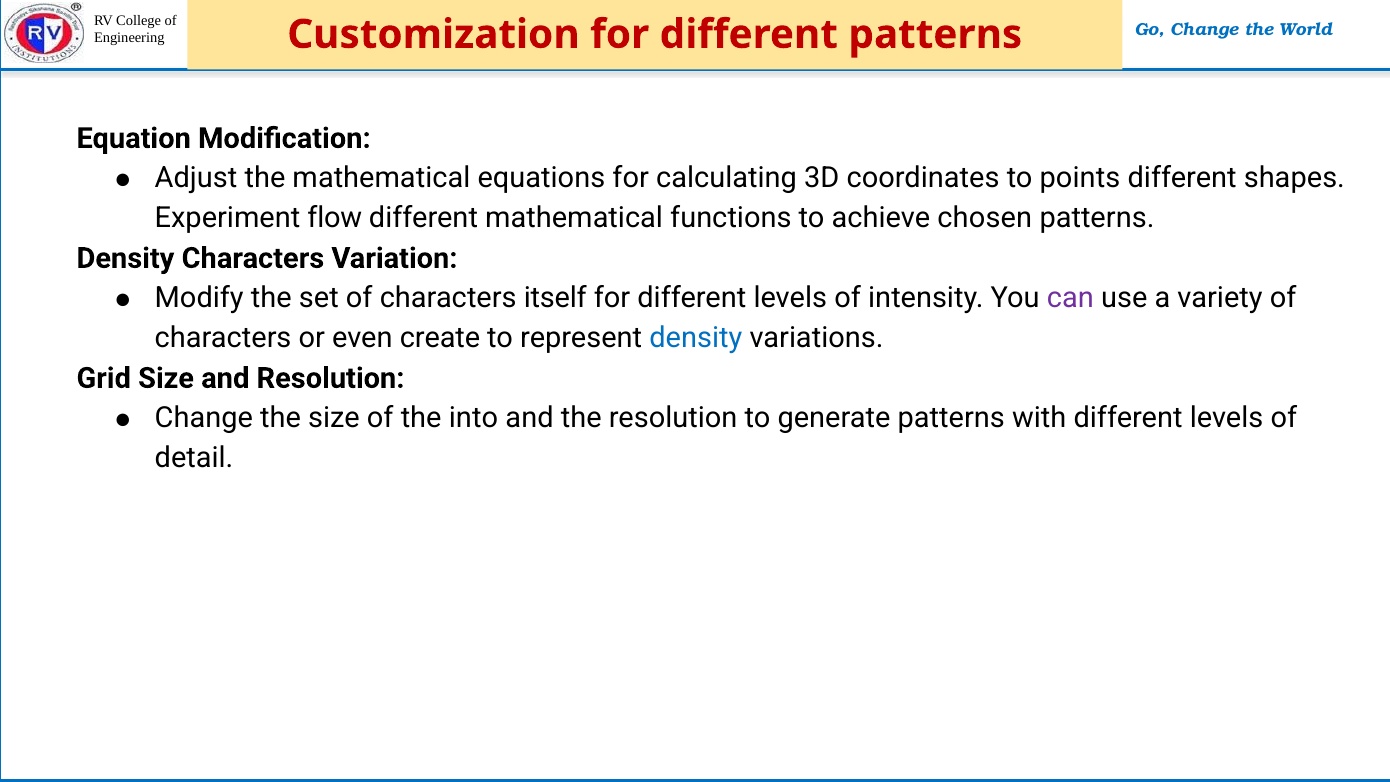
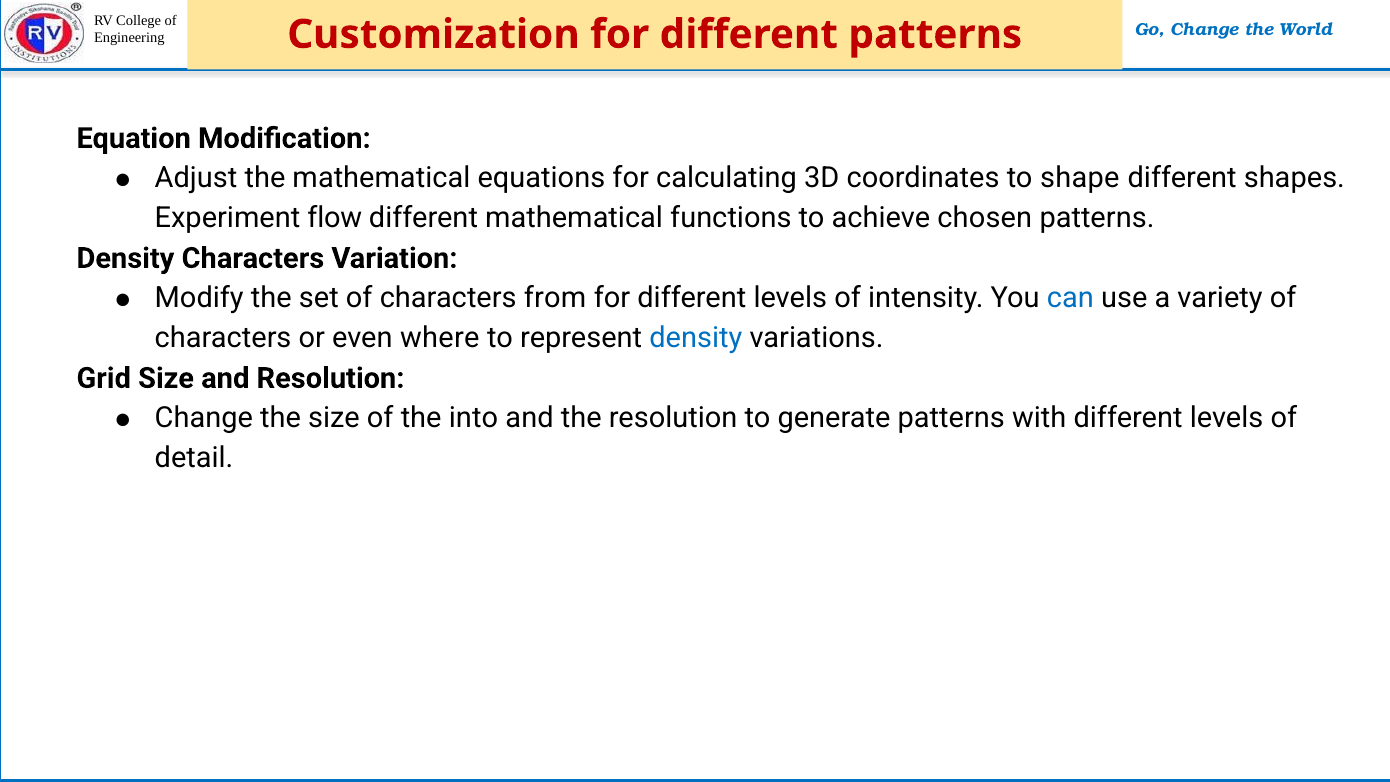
points: points -> shape
itself: itself -> from
can colour: purple -> blue
create: create -> where
